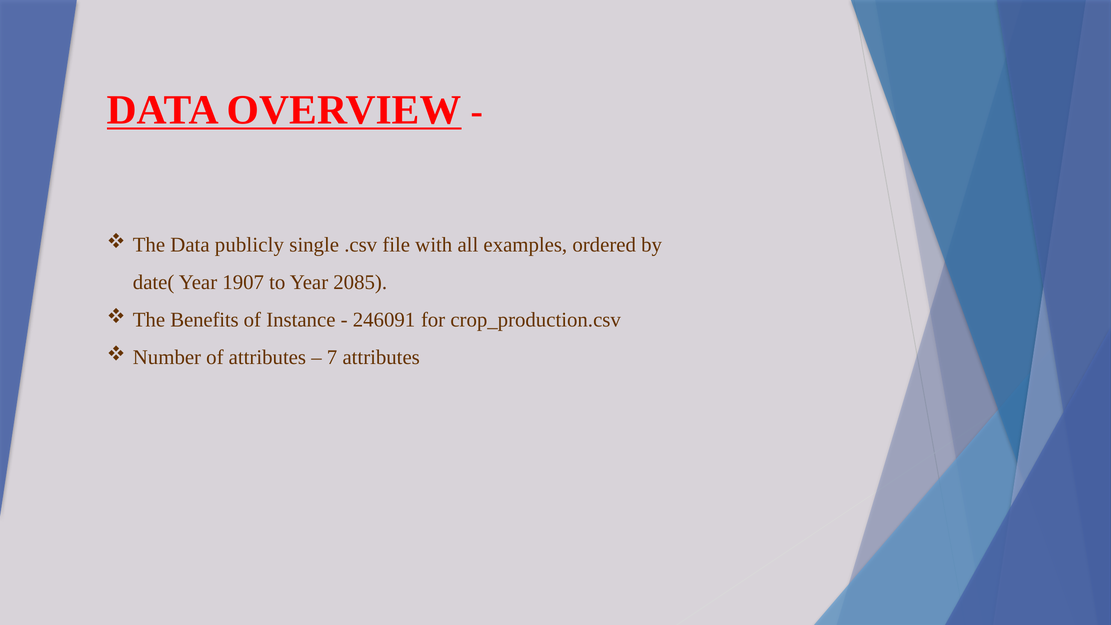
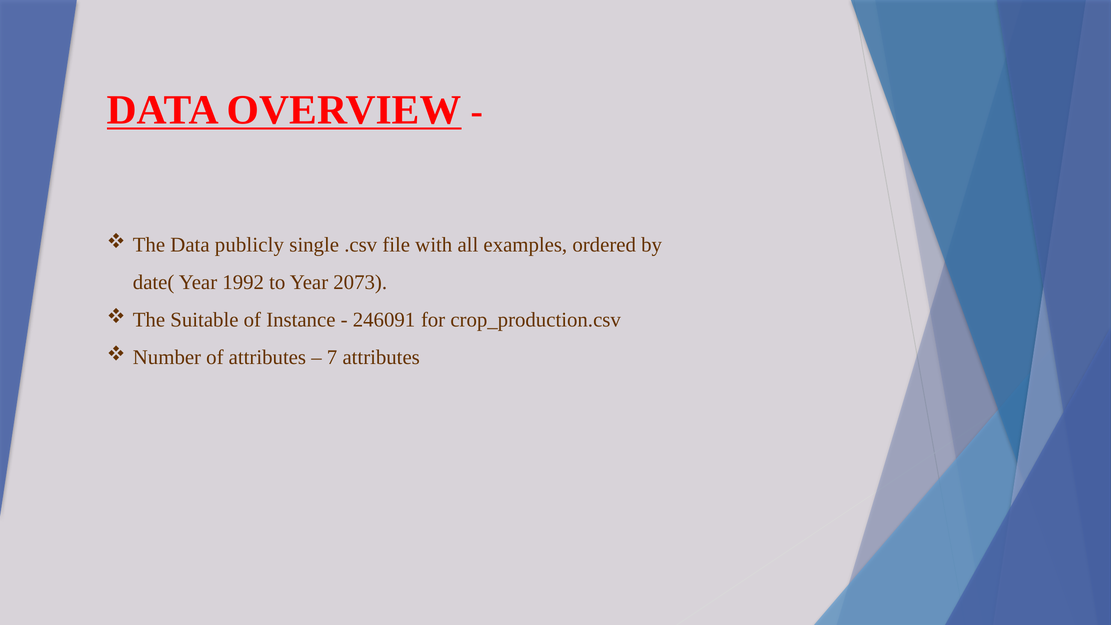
1907: 1907 -> 1992
2085: 2085 -> 2073
Benefits: Benefits -> Suitable
